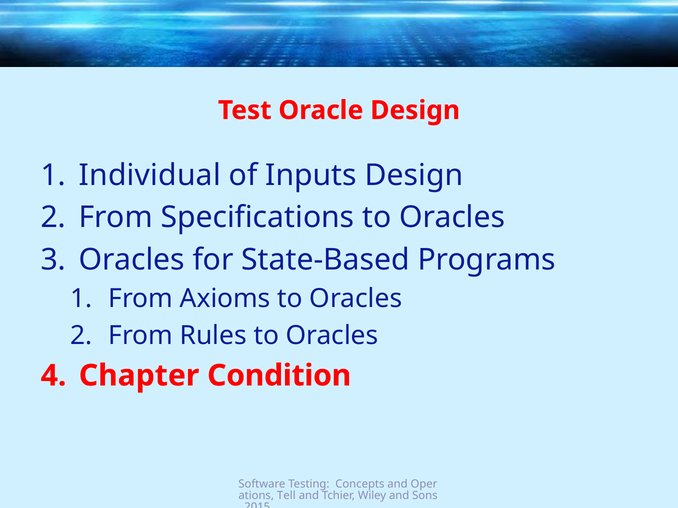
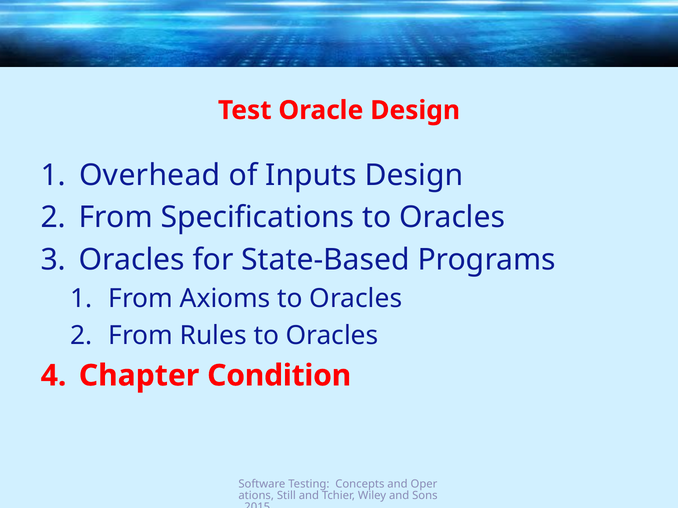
Individual: Individual -> Overhead
Tell: Tell -> Still
